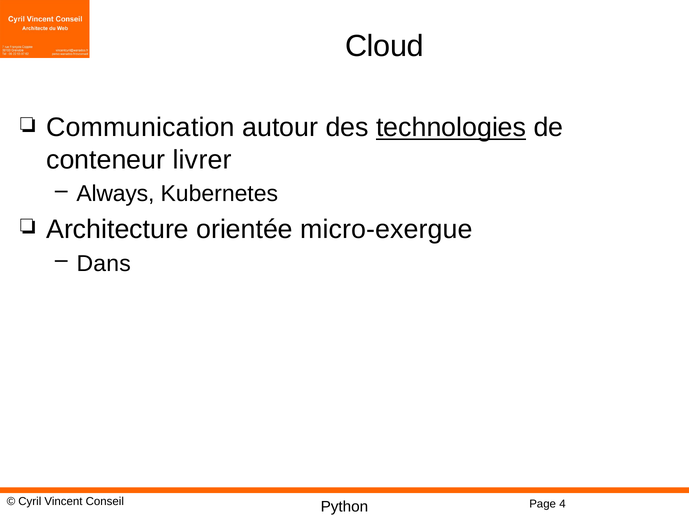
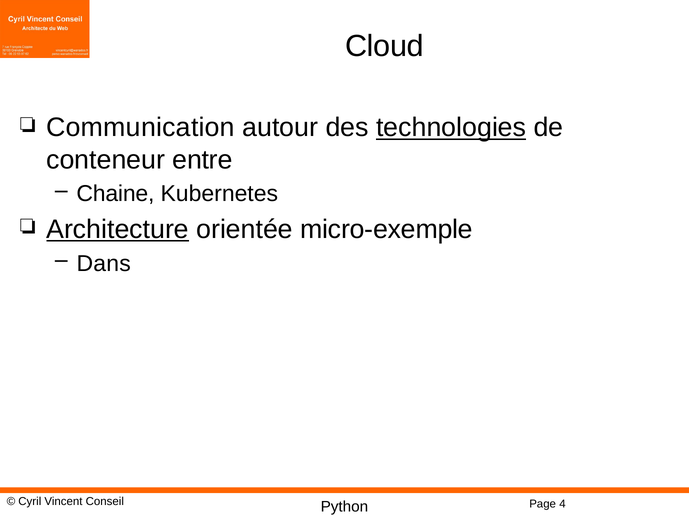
livrer: livrer -> entre
Always: Always -> Chaine
Architecture underline: none -> present
micro-exergue: micro-exergue -> micro-exemple
